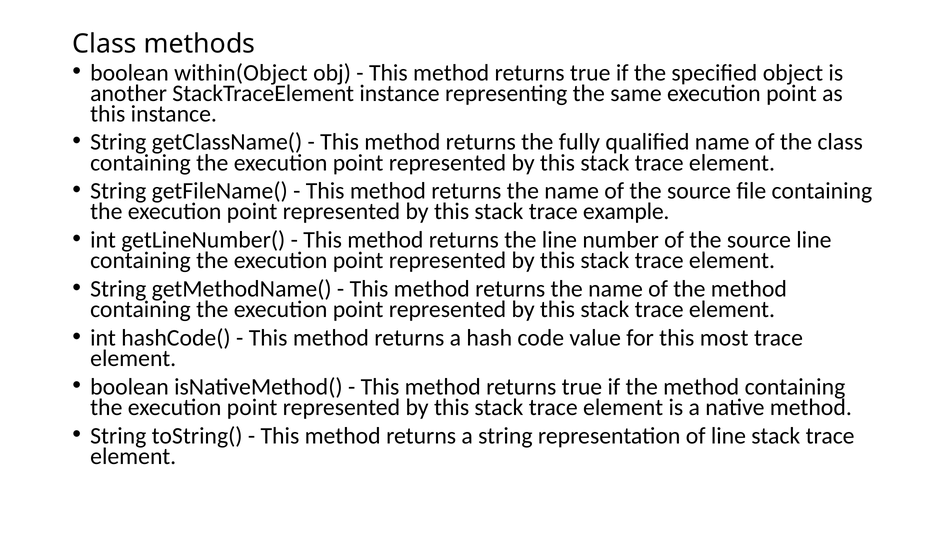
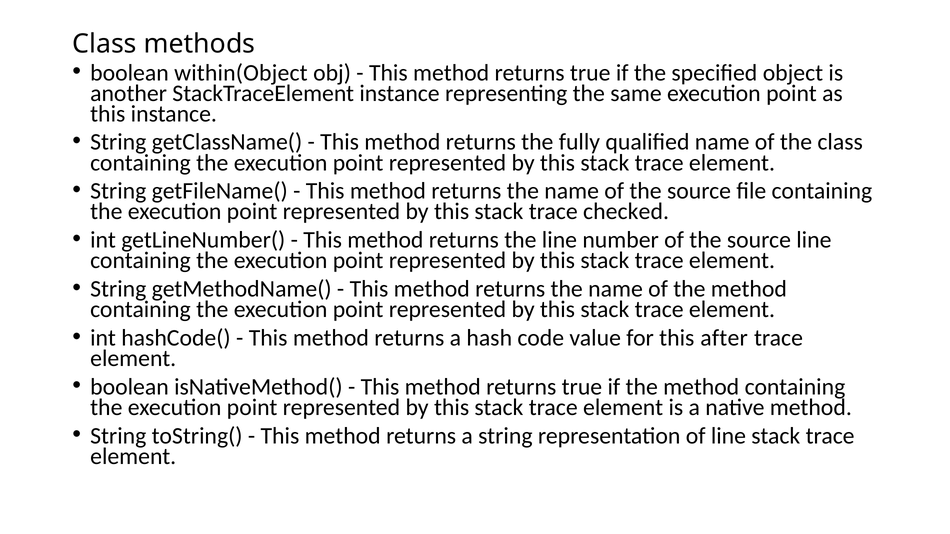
example: example -> checked
most: most -> after
